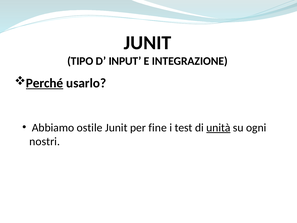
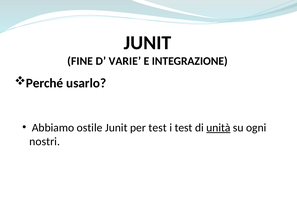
TIPO: TIPO -> FINE
INPUT: INPUT -> VARIE
Perché underline: present -> none
per fine: fine -> test
